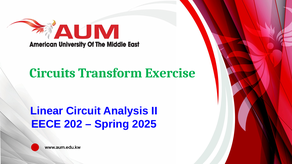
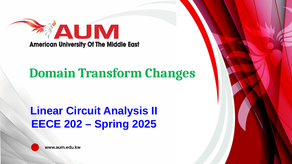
Circuits: Circuits -> Domain
Exercise: Exercise -> Changes
